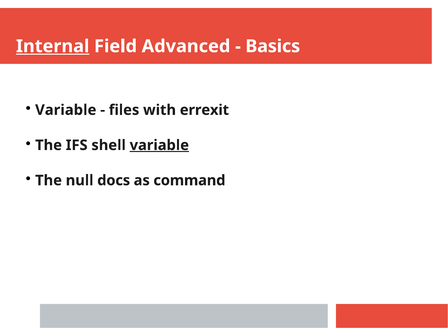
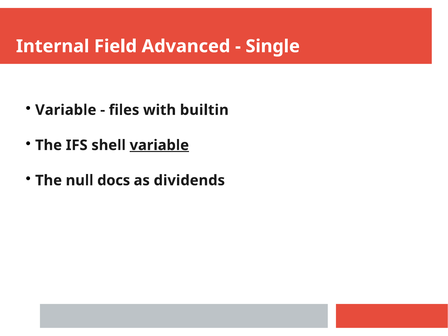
Internal underline: present -> none
Basics: Basics -> Single
errexit: errexit -> builtin
command: command -> dividends
